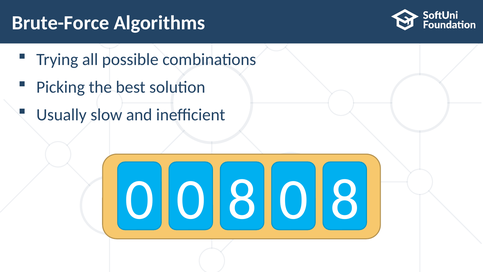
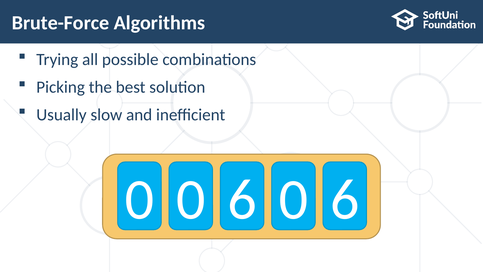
0 0 8: 8 -> 6
8 at (345, 200): 8 -> 6
